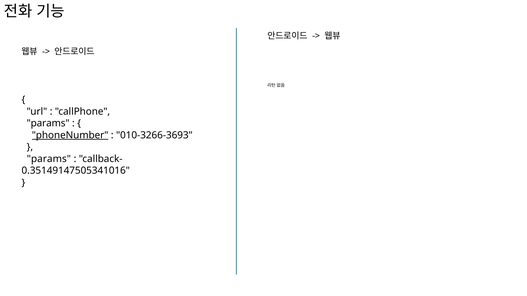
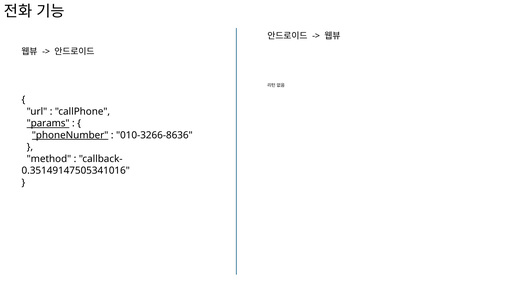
params at (48, 124) underline: none -> present
010-3266-3693: 010-3266-3693 -> 010-3266-8636
params at (49, 159): params -> method
